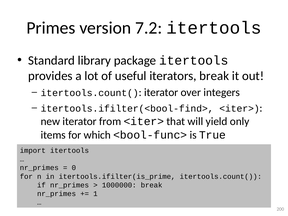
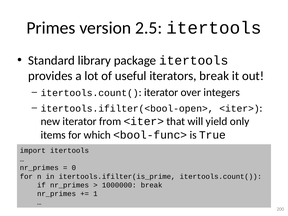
7.2: 7.2 -> 2.5
itertools.ifilter(<bool-find>: itertools.ifilter(<bool-find> -> itertools.ifilter(<bool-open>
